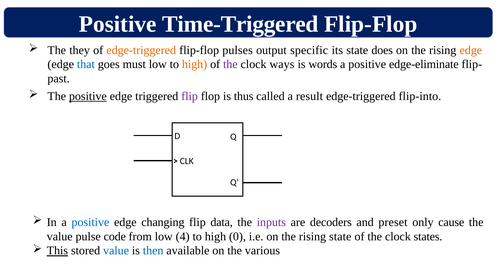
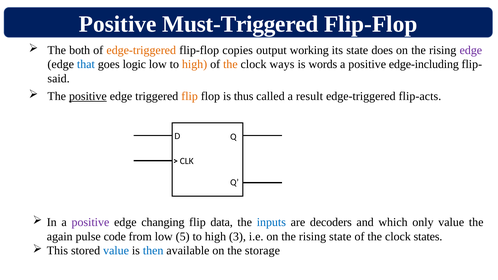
Time-Triggered: Time-Triggered -> Must-Triggered
they: they -> both
pulses: pulses -> copies
specific: specific -> working
edge at (471, 50) colour: orange -> purple
must: must -> logic
the at (230, 64) colour: purple -> orange
edge-eliminate: edge-eliminate -> edge-including
past: past -> said
flip at (190, 96) colour: purple -> orange
flip-into: flip-into -> flip-acts
positive at (90, 222) colour: blue -> purple
inputs colour: purple -> blue
preset: preset -> which
only cause: cause -> value
value at (60, 237): value -> again
4: 4 -> 5
0: 0 -> 3
This underline: present -> none
various: various -> storage
